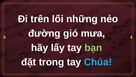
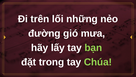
Chúa colour: light blue -> light green
